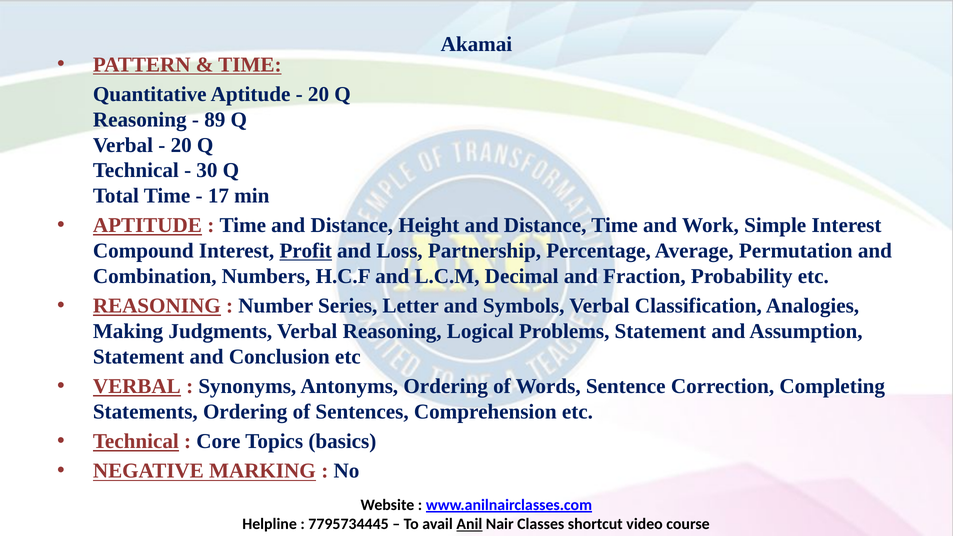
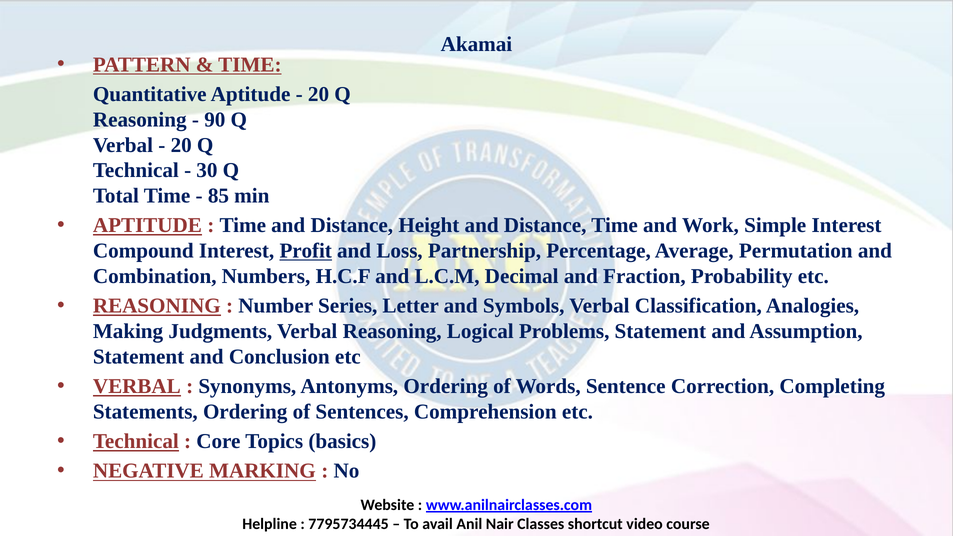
89: 89 -> 90
17: 17 -> 85
Anil underline: present -> none
